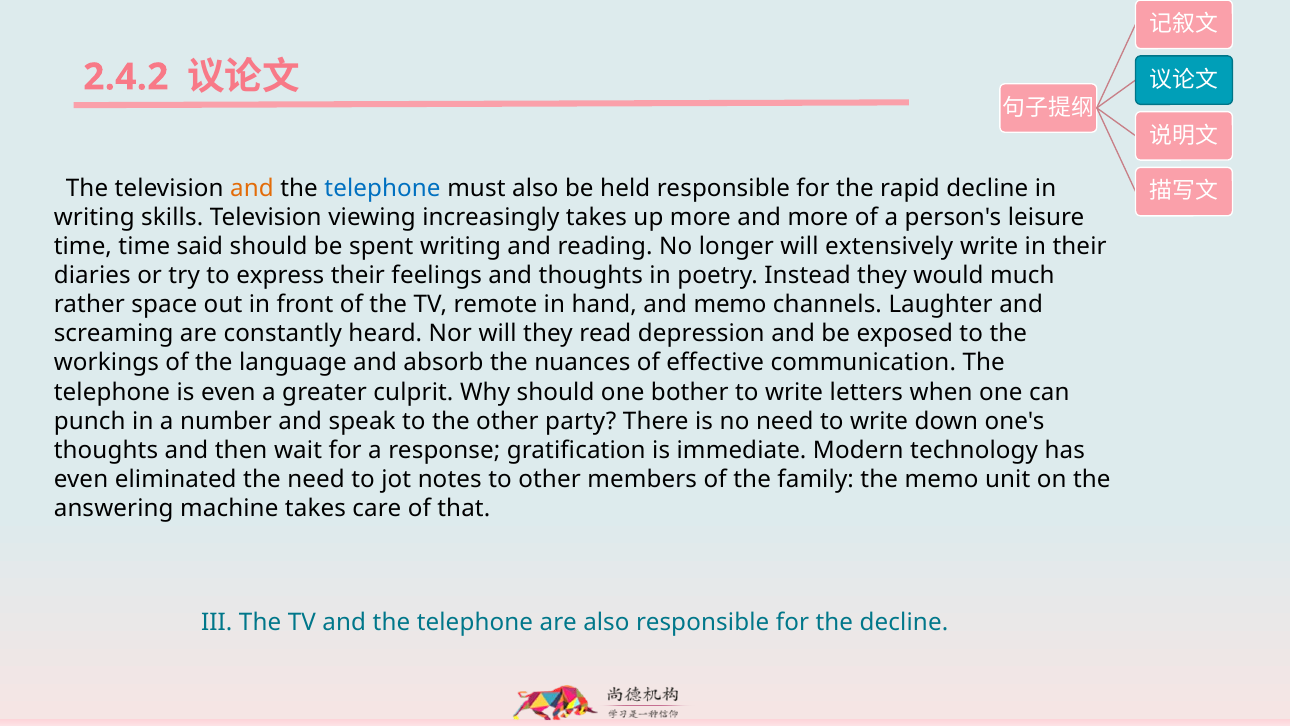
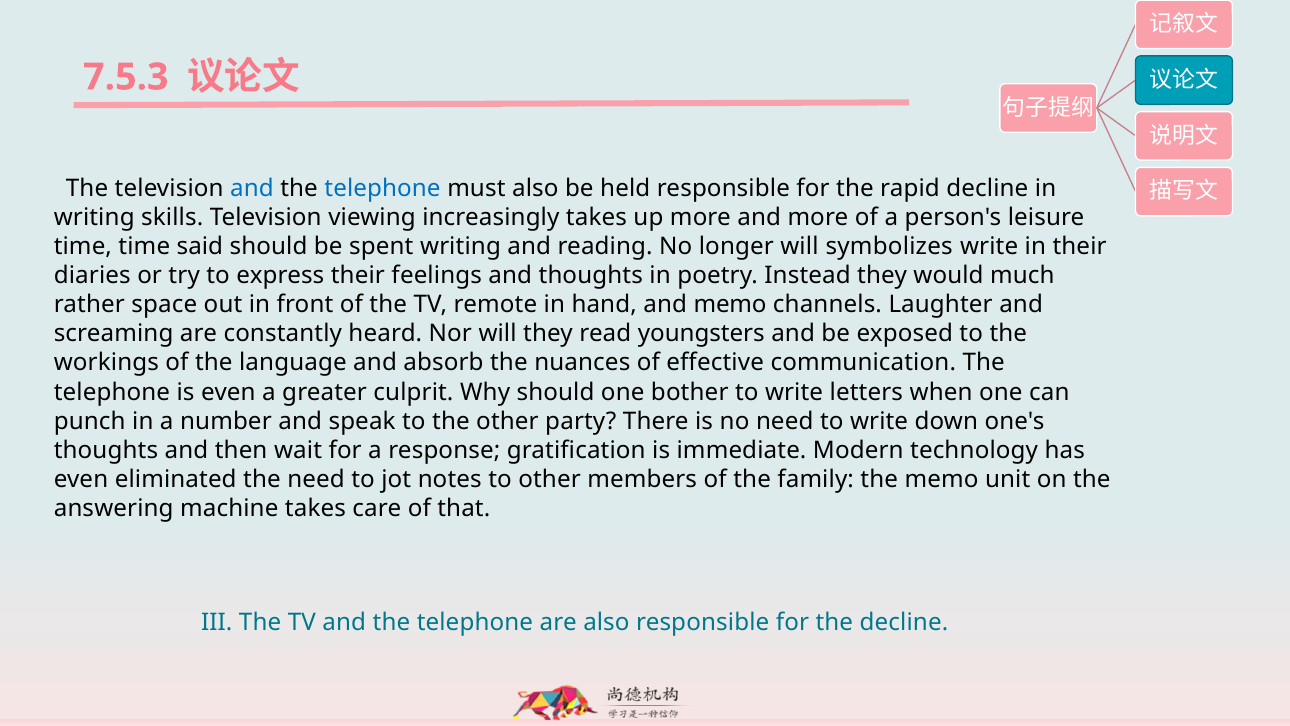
2.4.2: 2.4.2 -> 7.5.3
and at (252, 189) colour: orange -> blue
extensively: extensively -> symbolizes
depression: depression -> youngsters
